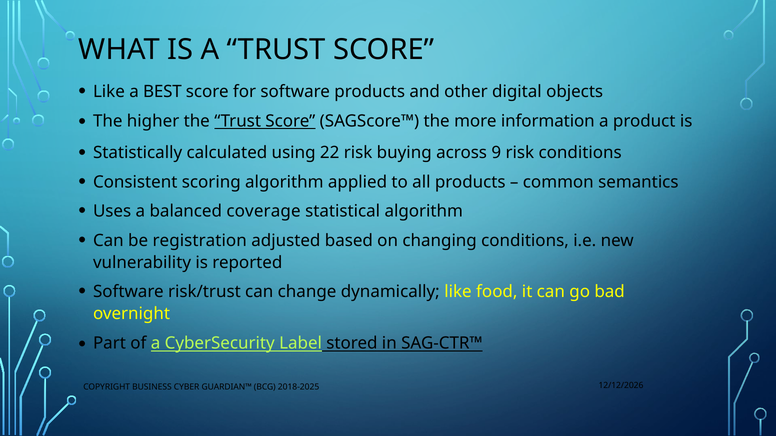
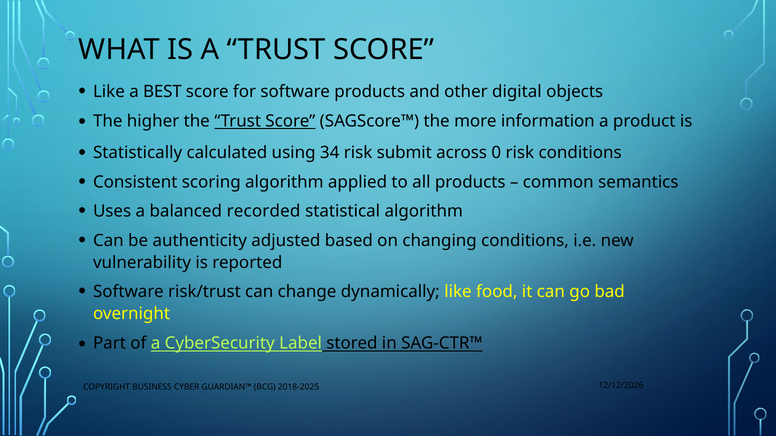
22: 22 -> 34
buying: buying -> submit
9: 9 -> 0
coverage: coverage -> recorded
registration: registration -> authenticity
